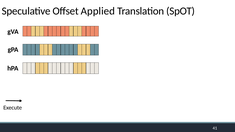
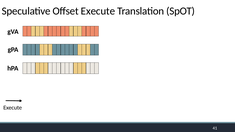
Offset Applied: Applied -> Execute
